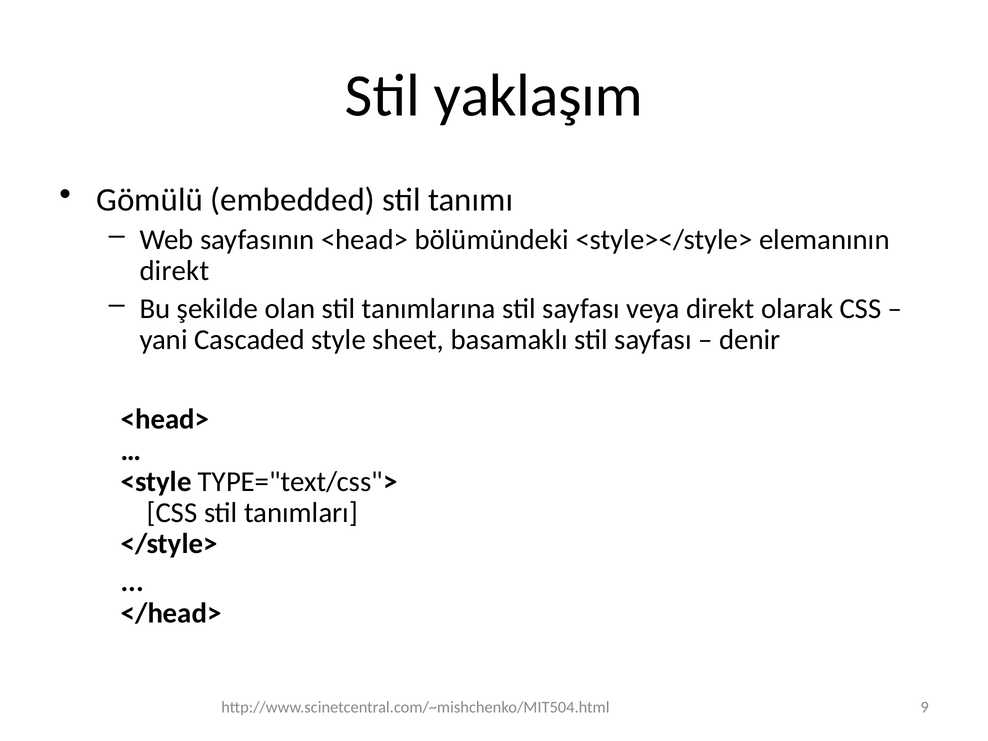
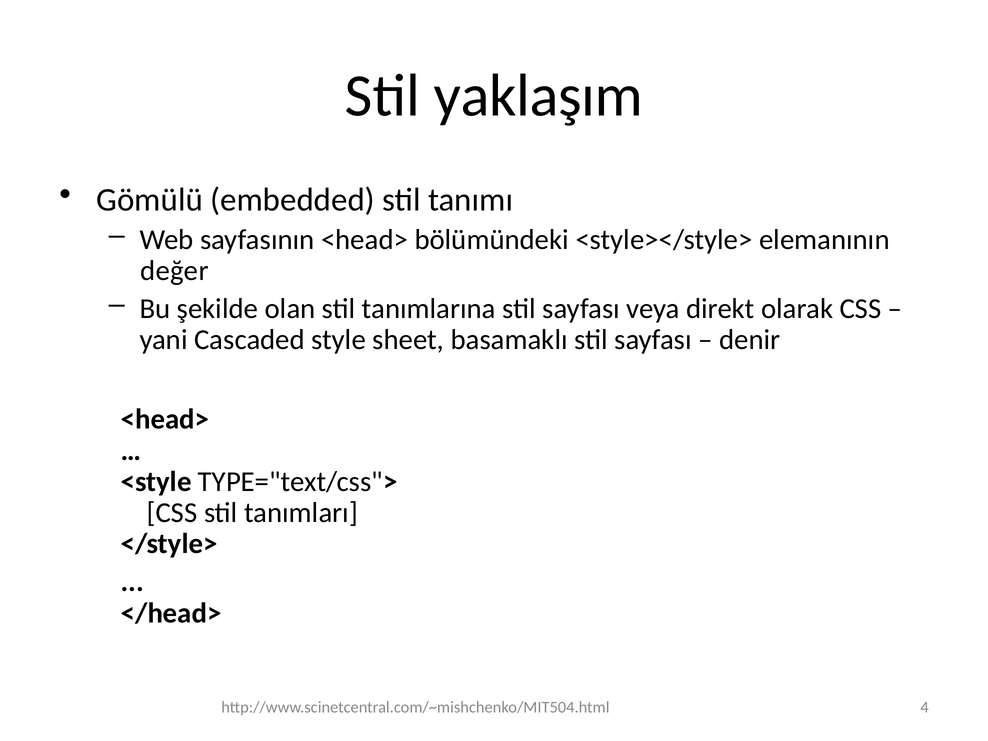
direkt at (174, 271): direkt -> değer
9: 9 -> 4
